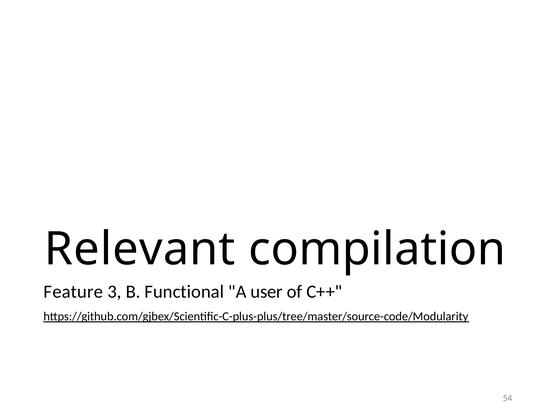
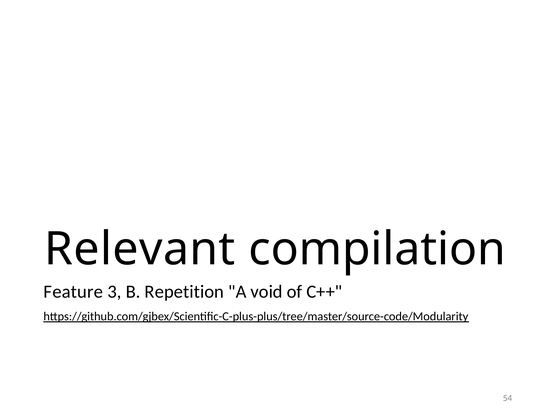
Functional: Functional -> Repetition
user: user -> void
